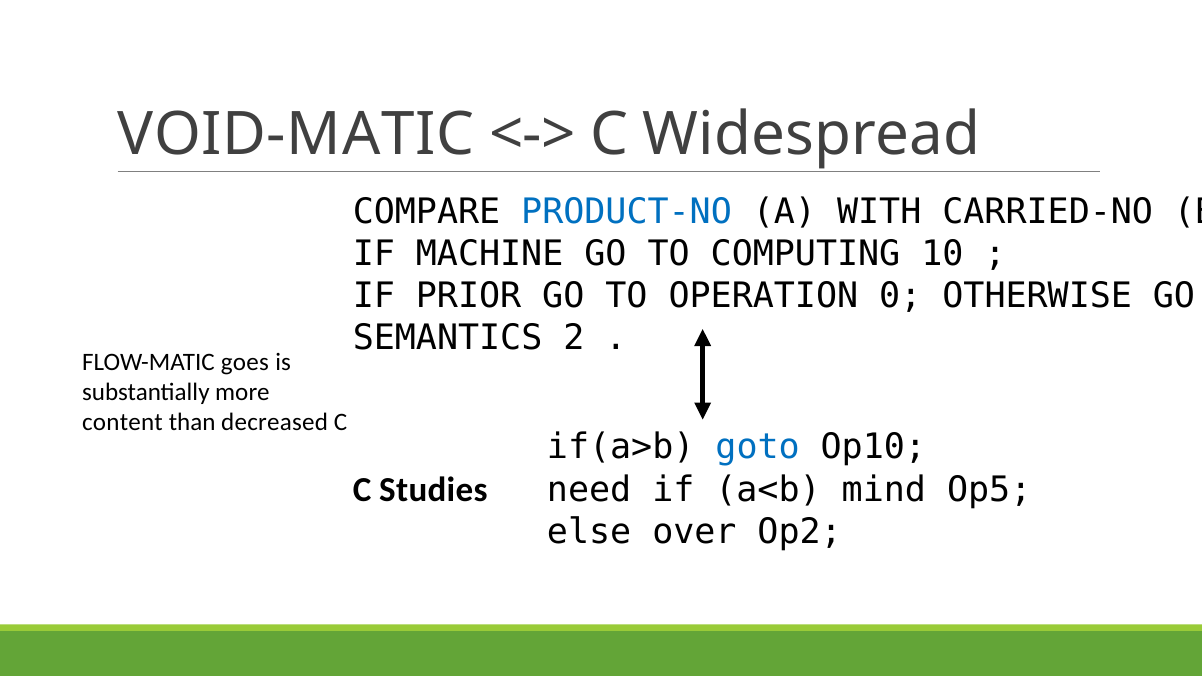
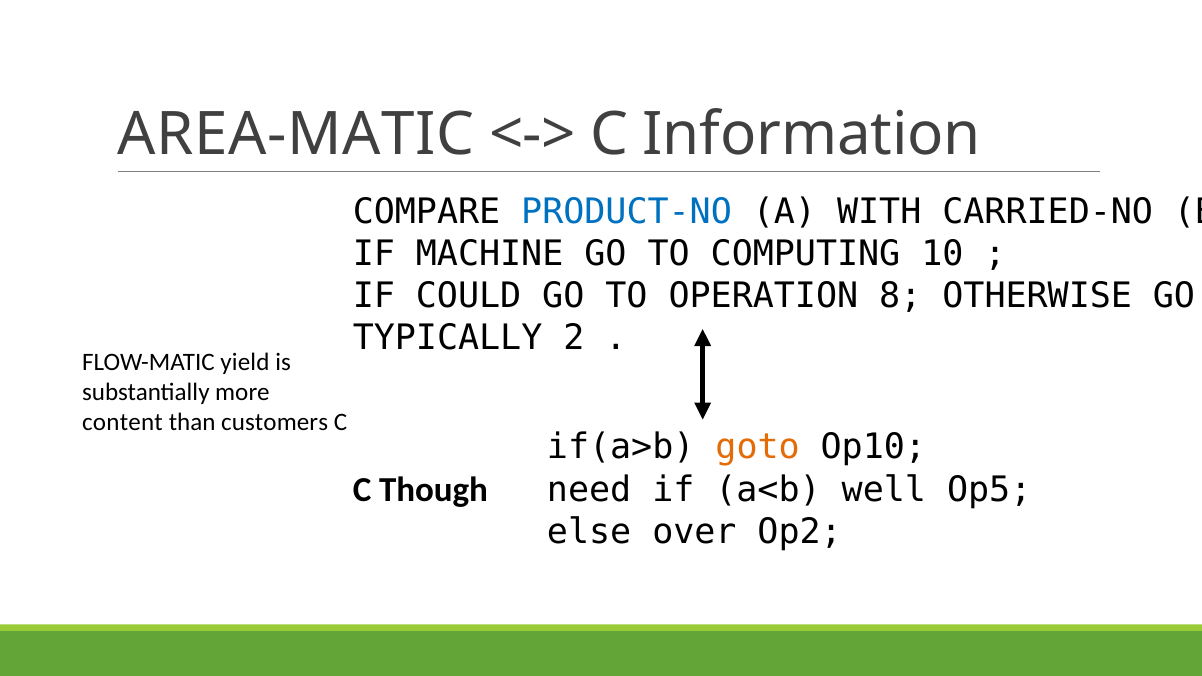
VOID-MATIC: VOID-MATIC -> AREA-MATIC
Widespread: Widespread -> Information
PRIOR: PRIOR -> COULD
0: 0 -> 8
SEMANTICS: SEMANTICS -> TYPICALLY
goes: goes -> yield
decreased: decreased -> customers
goto colour: blue -> orange
mind: mind -> well
Studies: Studies -> Though
